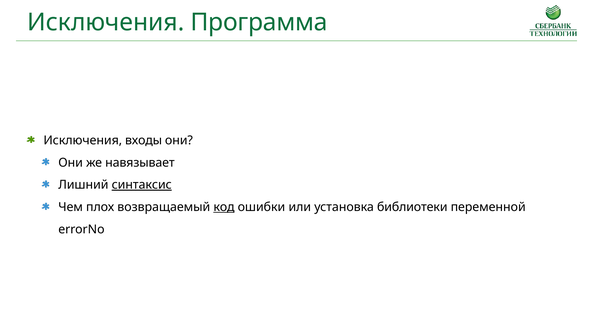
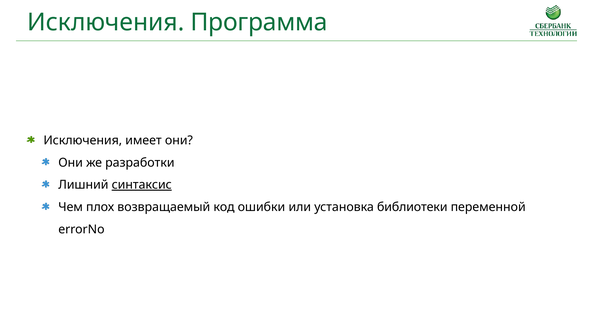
входы: входы -> имеет
навязывает: навязывает -> разработки
код underline: present -> none
